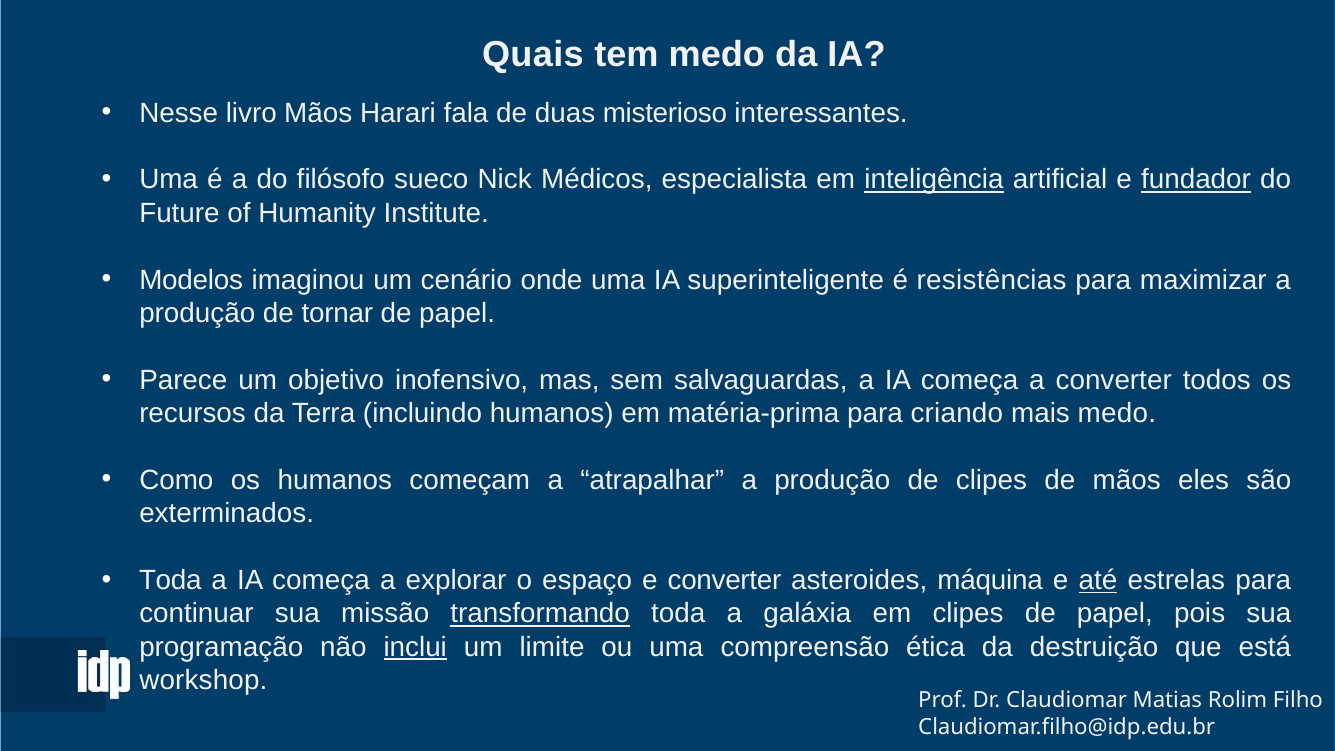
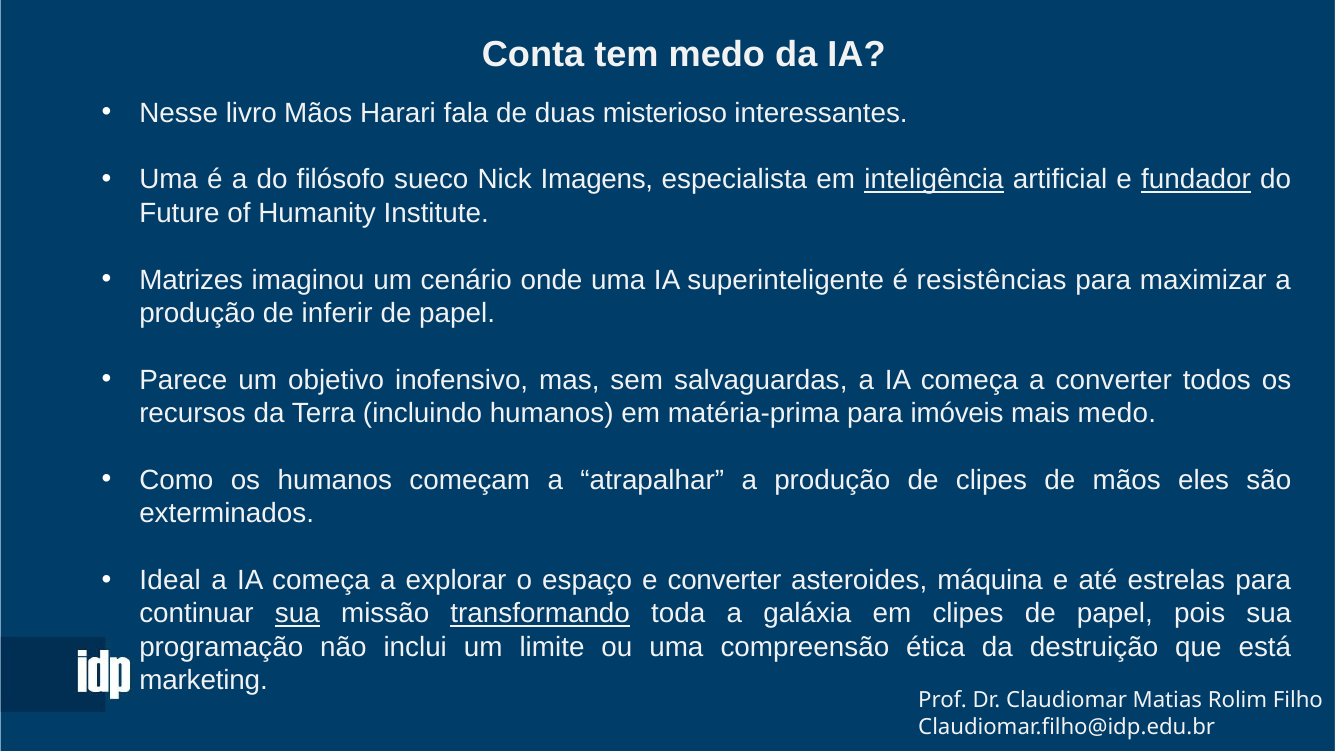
Quais: Quais -> Conta
Médicos: Médicos -> Imagens
Modelos: Modelos -> Matrizes
tornar: tornar -> inferir
criando: criando -> imóveis
Toda at (170, 580): Toda -> Ideal
até underline: present -> none
sua at (297, 614) underline: none -> present
inclui underline: present -> none
workshop: workshop -> marketing
